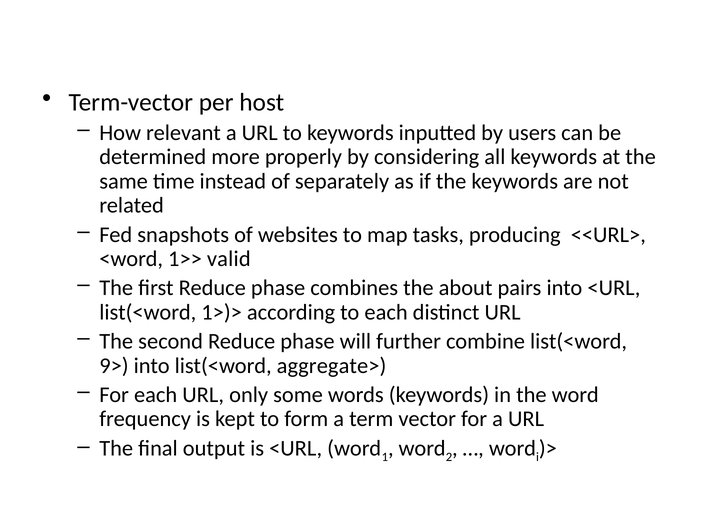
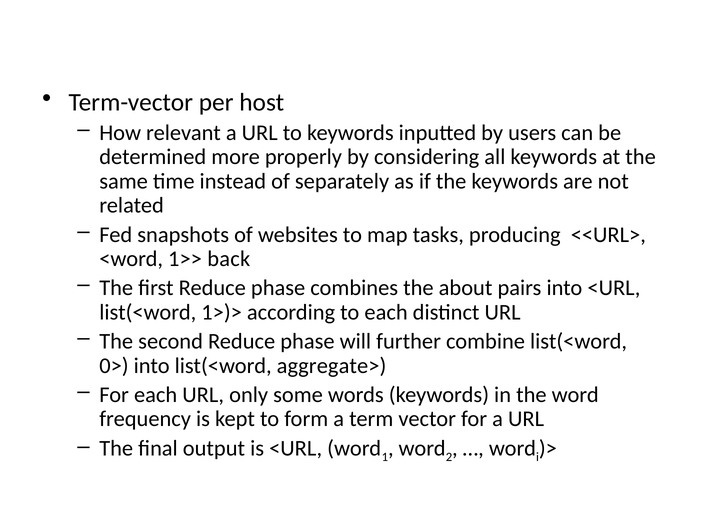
valid: valid -> back
9>: 9> -> 0>
